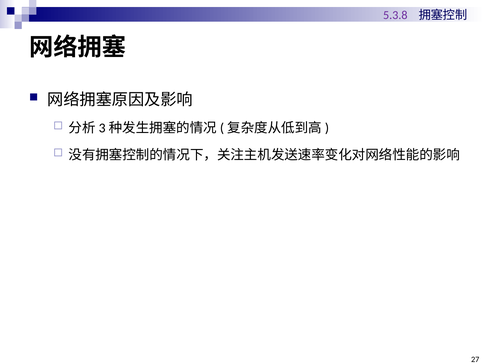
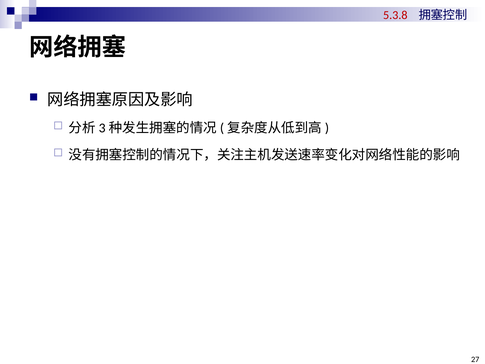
5.3.8 colour: purple -> red
